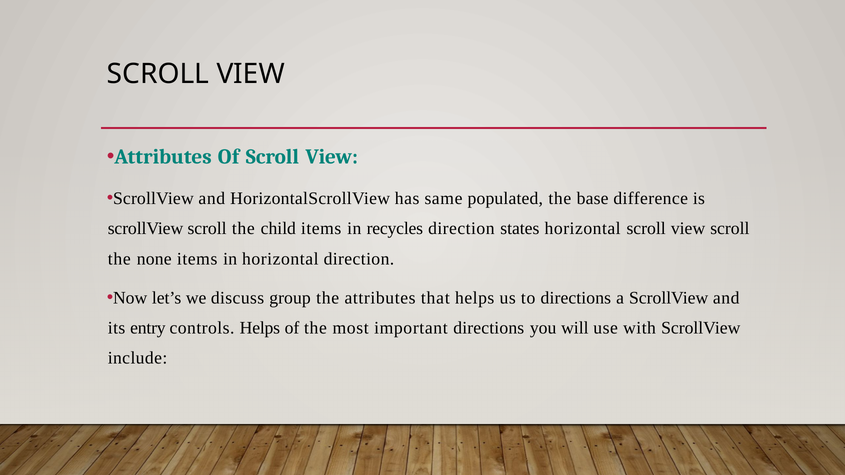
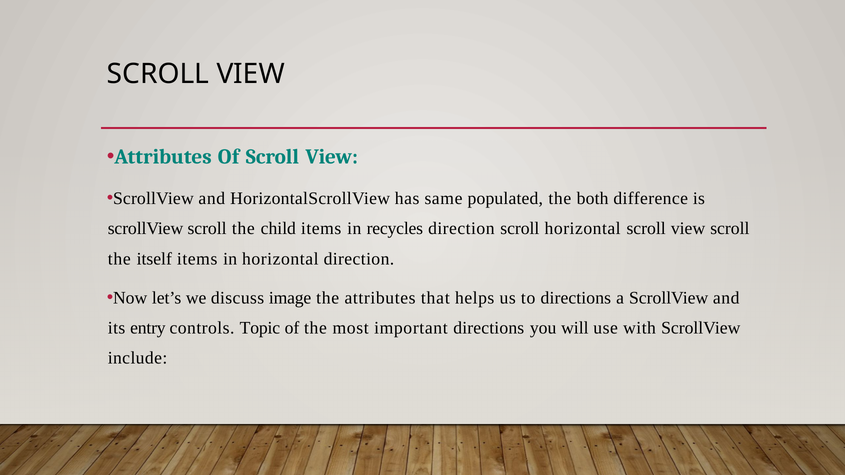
base: base -> both
direction states: states -> scroll
none: none -> itself
group: group -> image
controls Helps: Helps -> Topic
